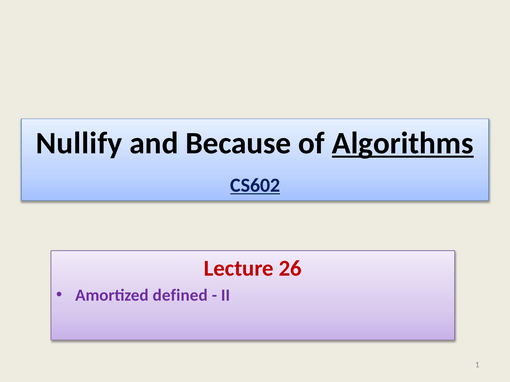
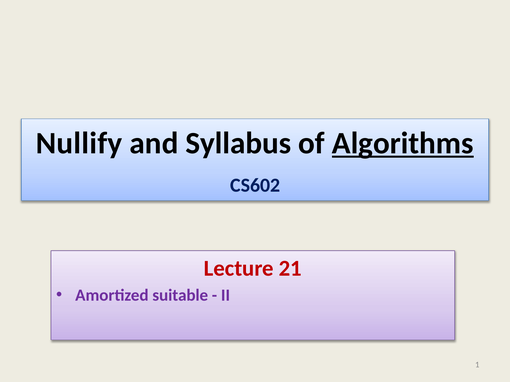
Because: Because -> Syllabus
CS602 underline: present -> none
26: 26 -> 21
defined: defined -> suitable
